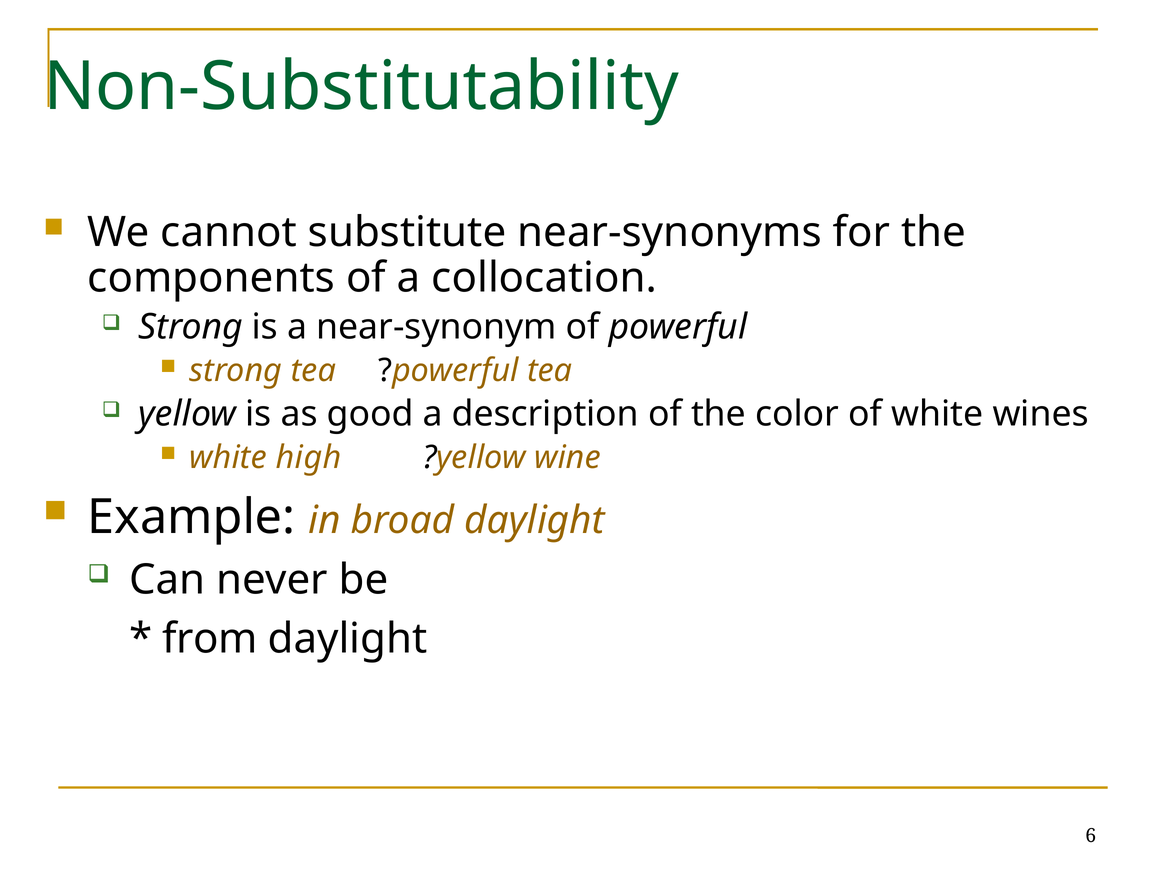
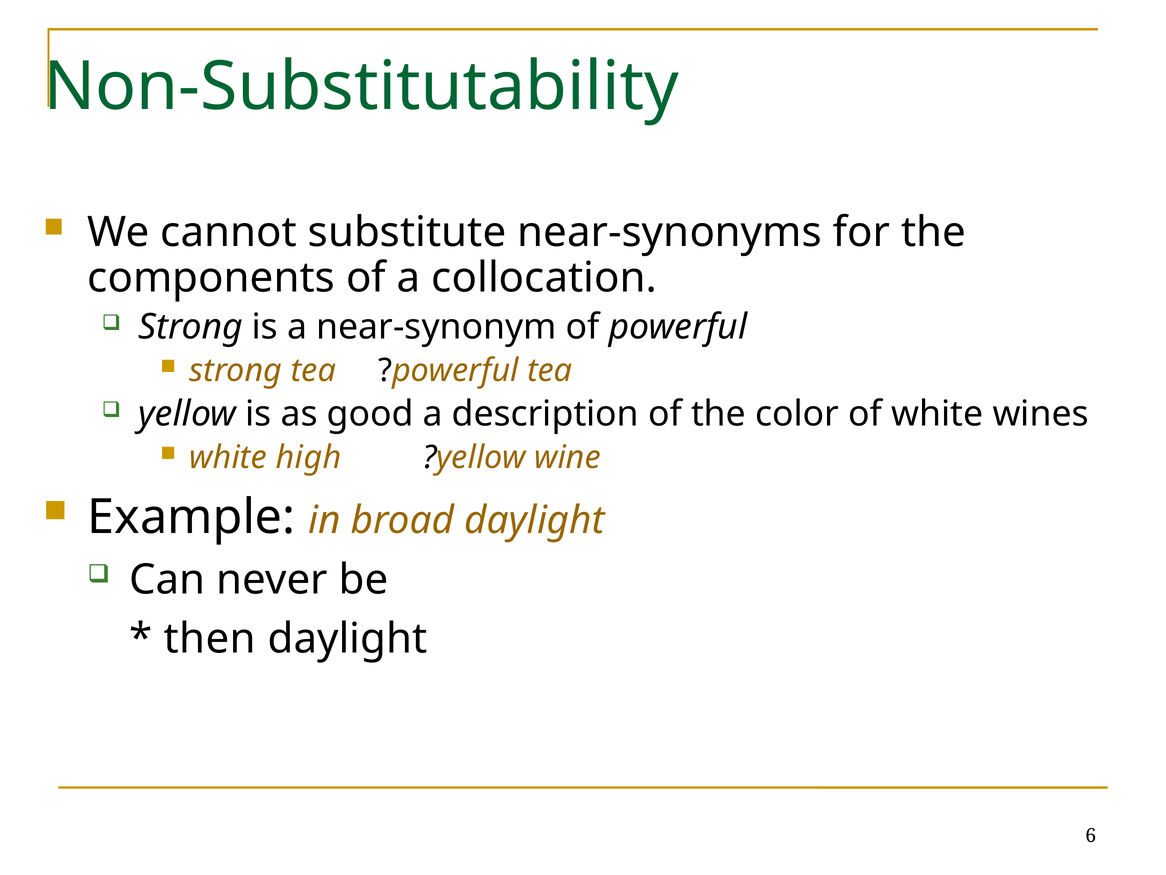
from: from -> then
